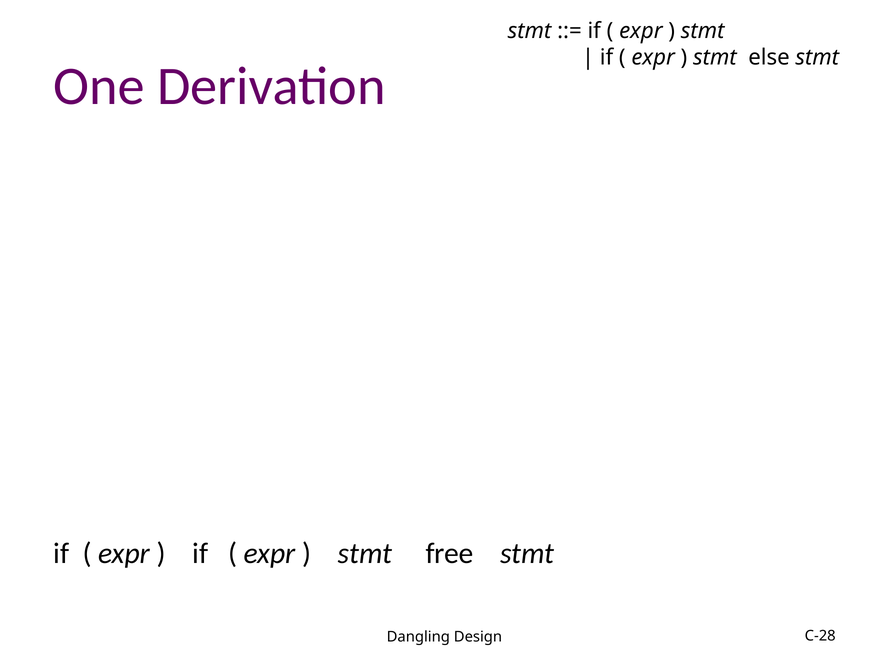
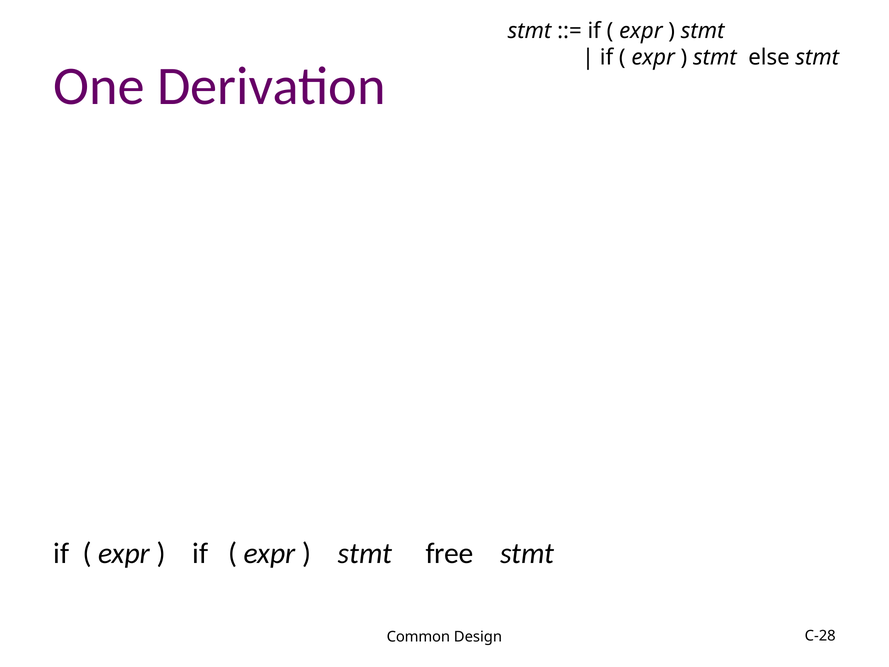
Dangling: Dangling -> Common
